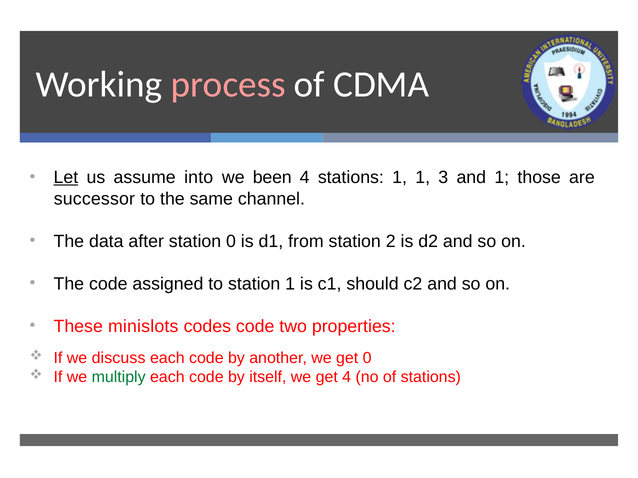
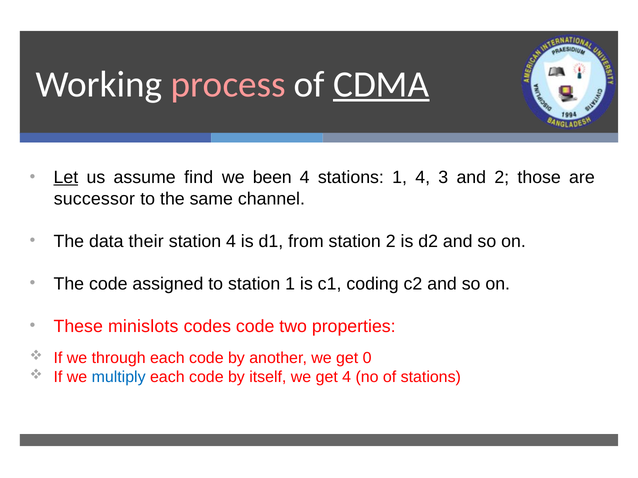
CDMA underline: none -> present
into: into -> find
1 1: 1 -> 4
and 1: 1 -> 2
after: after -> their
station 0: 0 -> 4
should: should -> coding
discuss: discuss -> through
multiply colour: green -> blue
